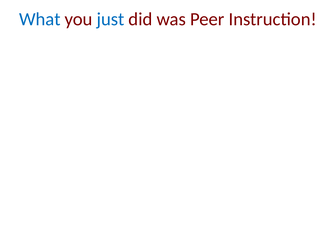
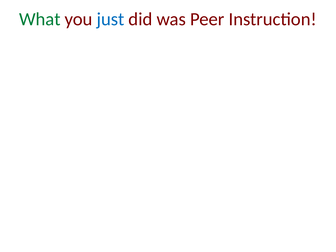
What colour: blue -> green
